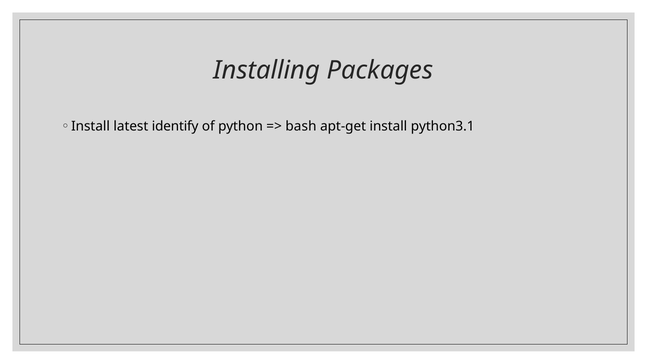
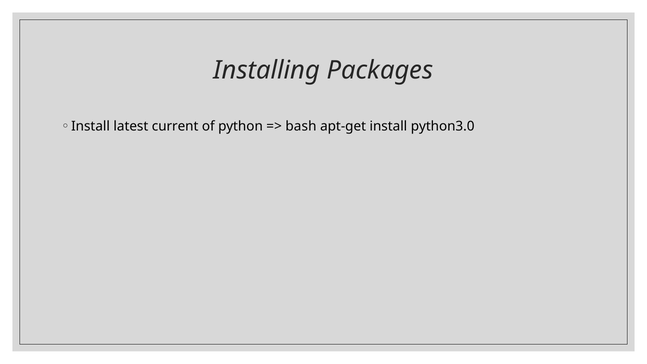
identify: identify -> current
python3.1: python3.1 -> python3.0
